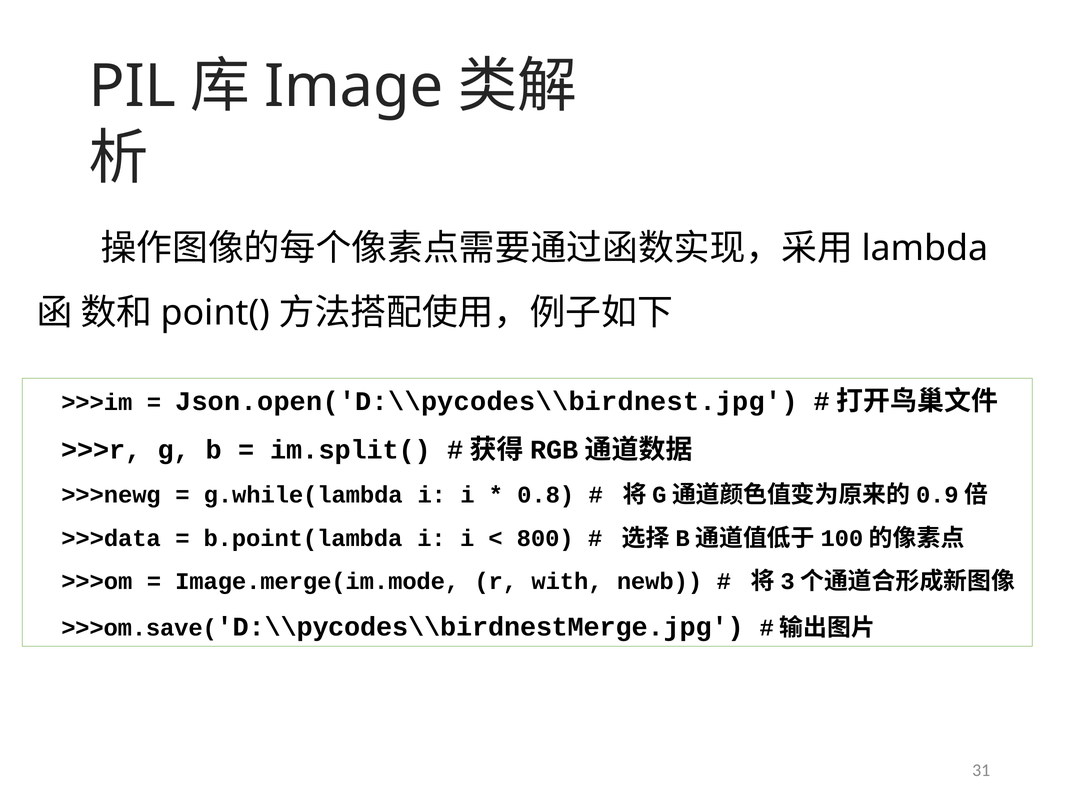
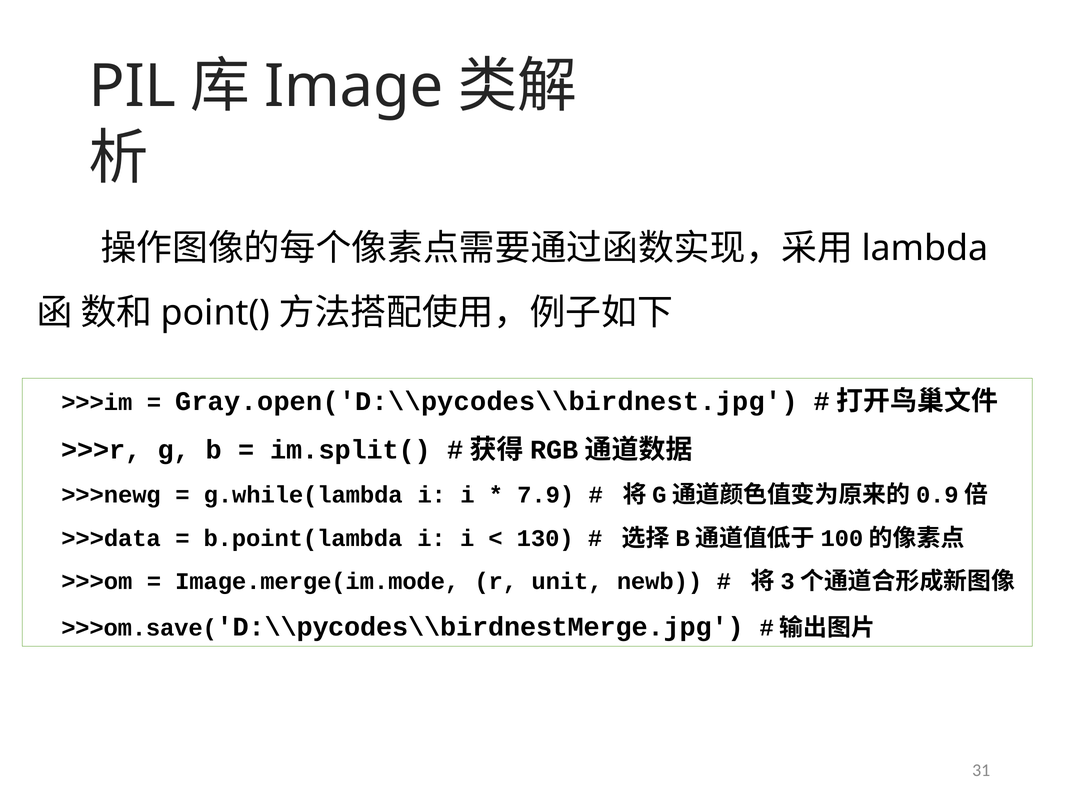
Json.open('D:\\pycodes\\birdnest.jpg: Json.open('D:\\pycodes\\birdnest.jpg -> Gray.open('D:\\pycodes\\birdnest.jpg
0.8: 0.8 -> 7.9
800: 800 -> 130
with: with -> unit
